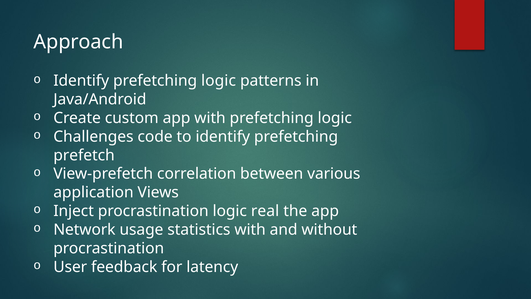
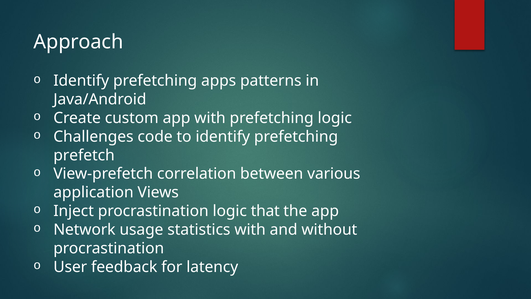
Identify prefetching logic: logic -> apps
real: real -> that
